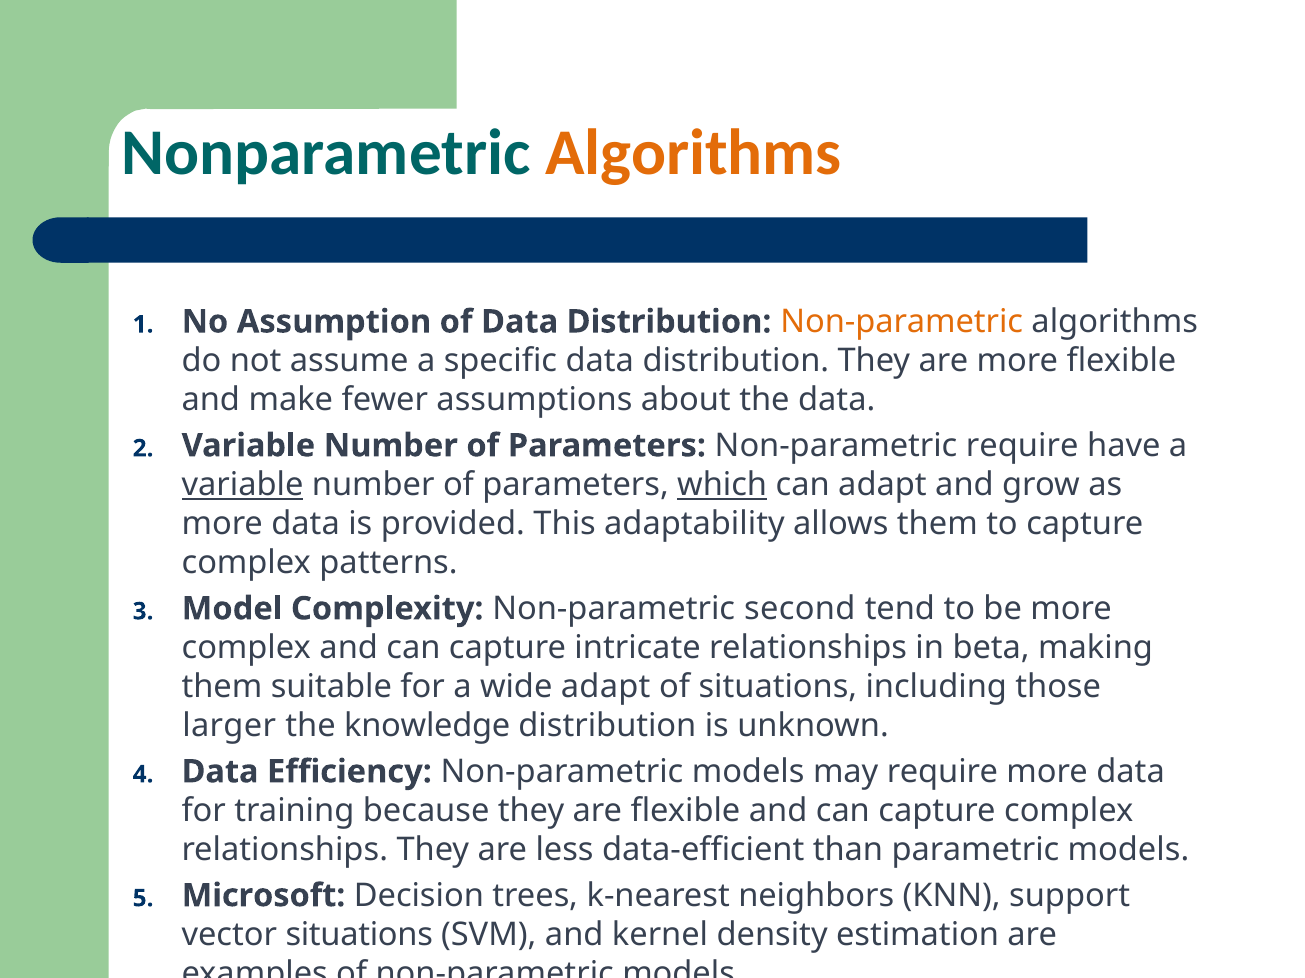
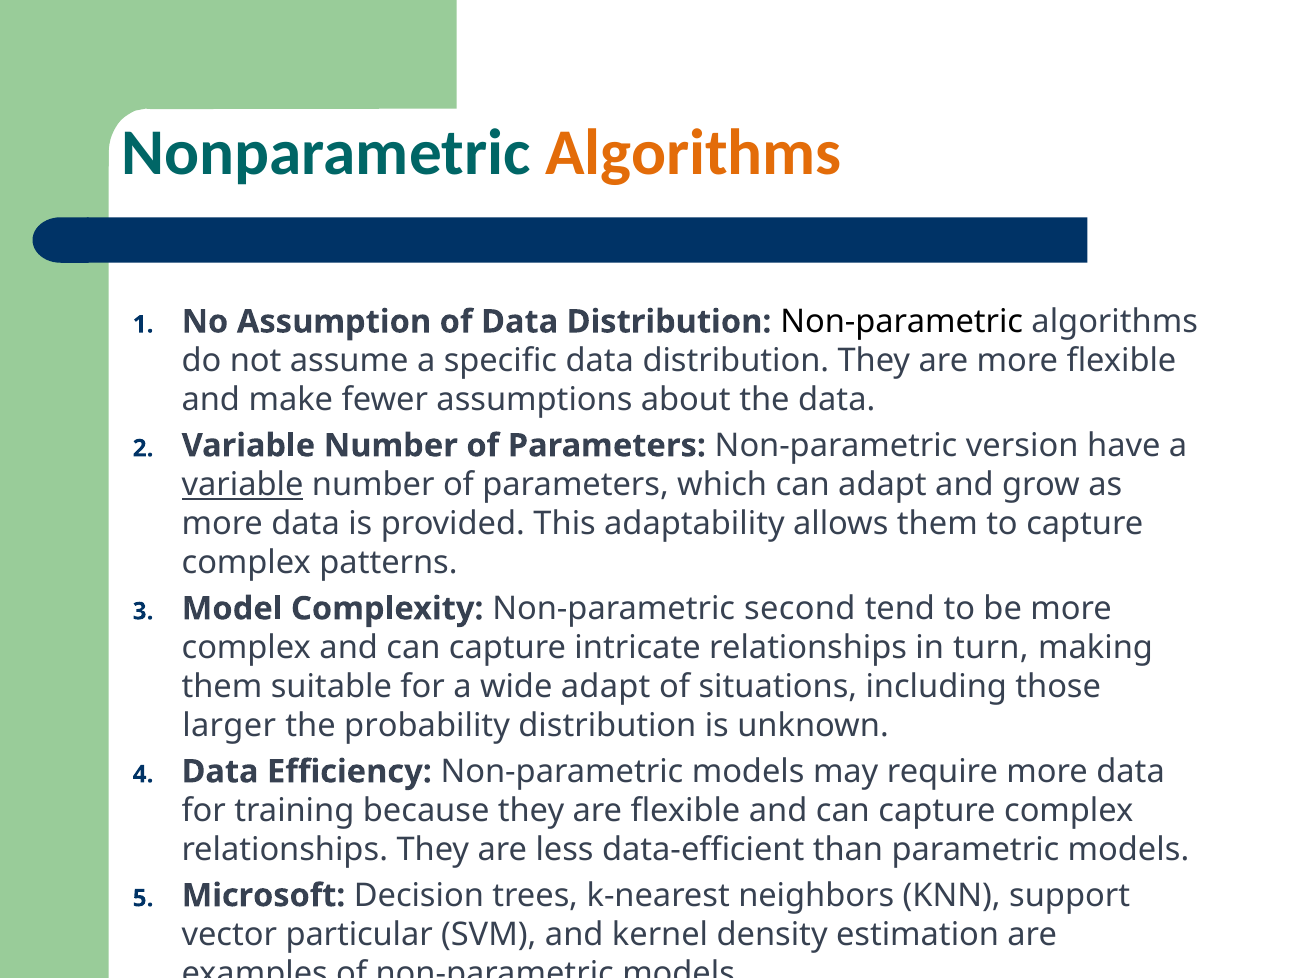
Non-parametric at (902, 322) colour: orange -> black
Non-parametric require: require -> version
which underline: present -> none
beta: beta -> turn
knowledge: knowledge -> probability
vector situations: situations -> particular
